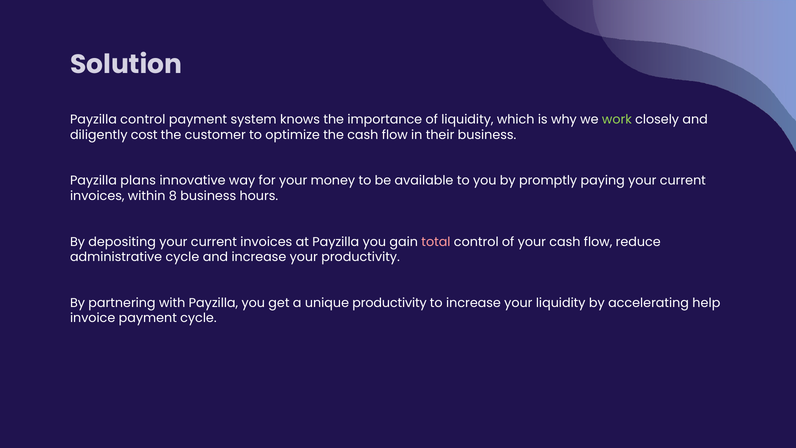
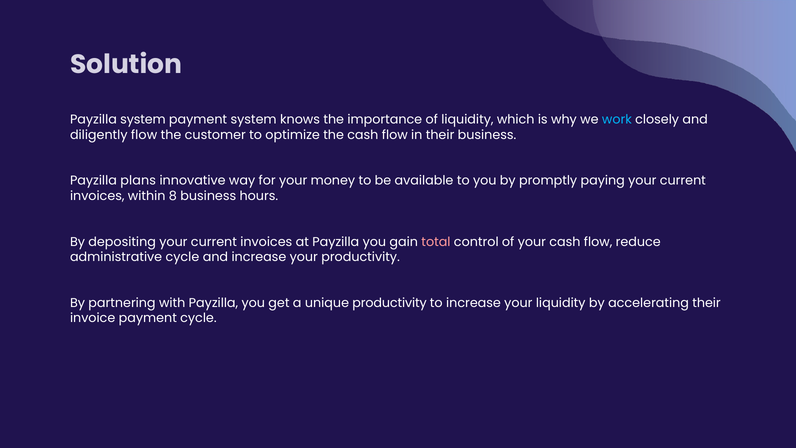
Payzilla control: control -> system
work colour: light green -> light blue
diligently cost: cost -> flow
accelerating help: help -> their
